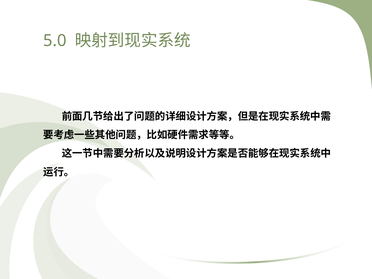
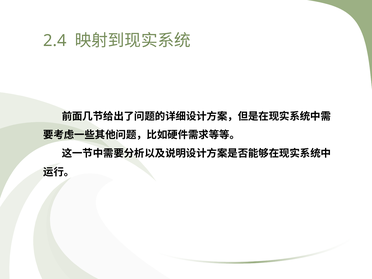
5.0: 5.0 -> 2.4
